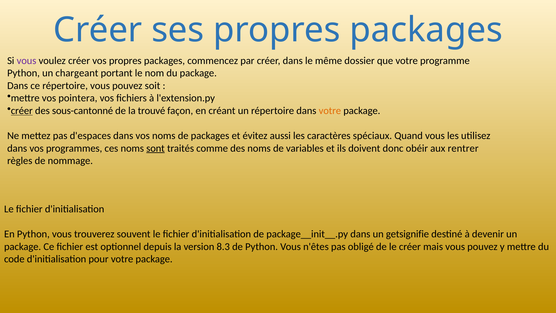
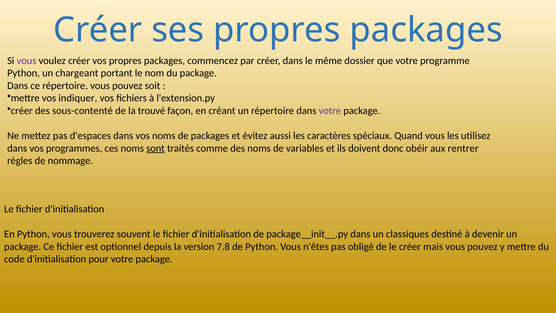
pointera: pointera -> indiquer
créer at (22, 111) underline: present -> none
sous-cantonné: sous-cantonné -> sous-contenté
votre at (330, 111) colour: orange -> purple
getsignifie: getsignifie -> classiques
8.3: 8.3 -> 7.8
